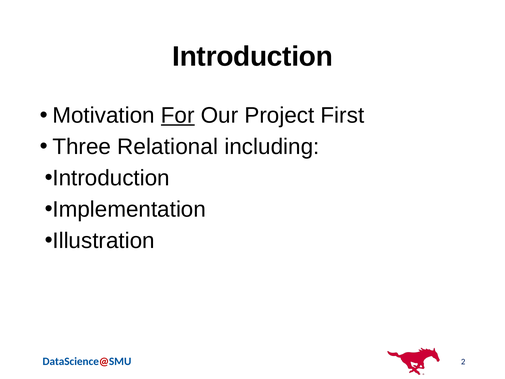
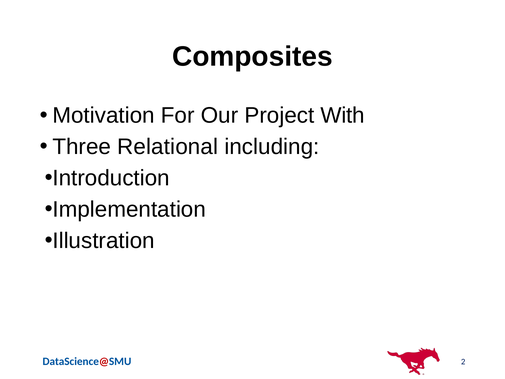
Introduction at (253, 57): Introduction -> Composites
For underline: present -> none
First: First -> With
